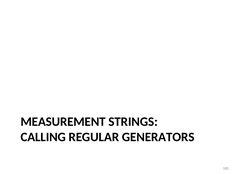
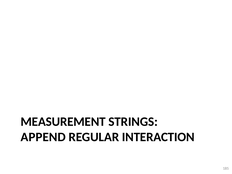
CALLING: CALLING -> APPEND
GENERATORS: GENERATORS -> INTERACTION
